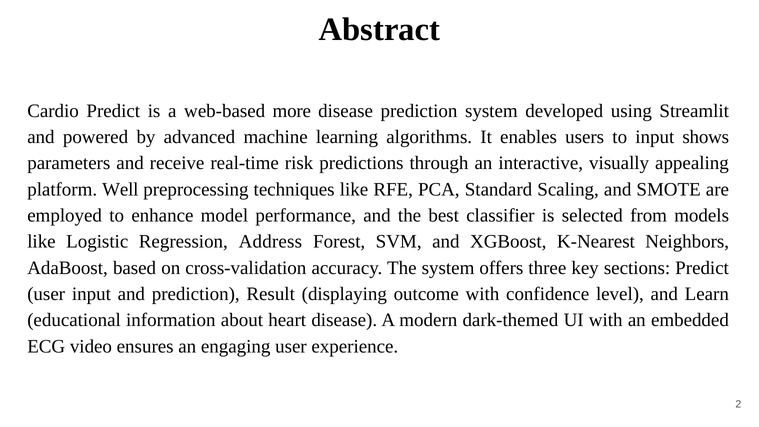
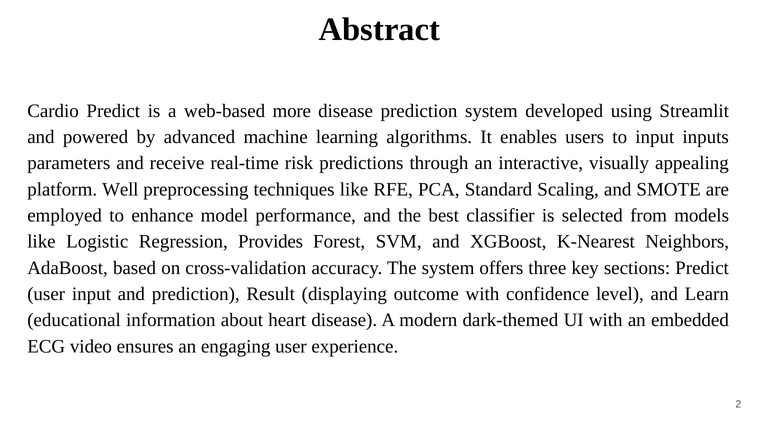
shows: shows -> inputs
Address: Address -> Provides
